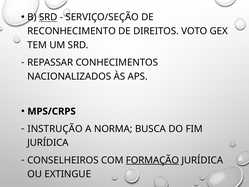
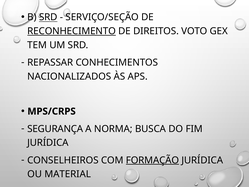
RECONHECIMENTO underline: none -> present
INSTRUÇÃO: INSTRUÇÃO -> SEGURANÇA
EXTINGUE: EXTINGUE -> MATERIAL
